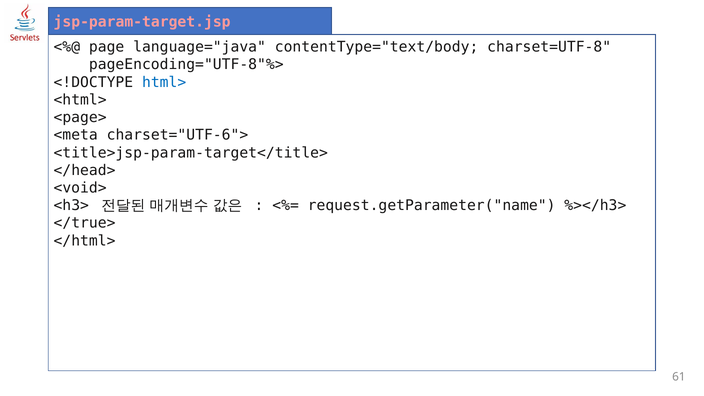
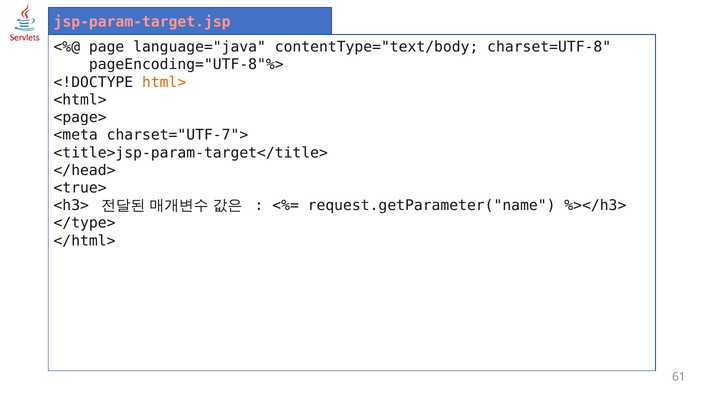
html> colour: blue -> orange
charset="UTF-6">: charset="UTF-6"> -> charset="UTF-7">
<void>: <void> -> <true>
</true>: </true> -> </type>
